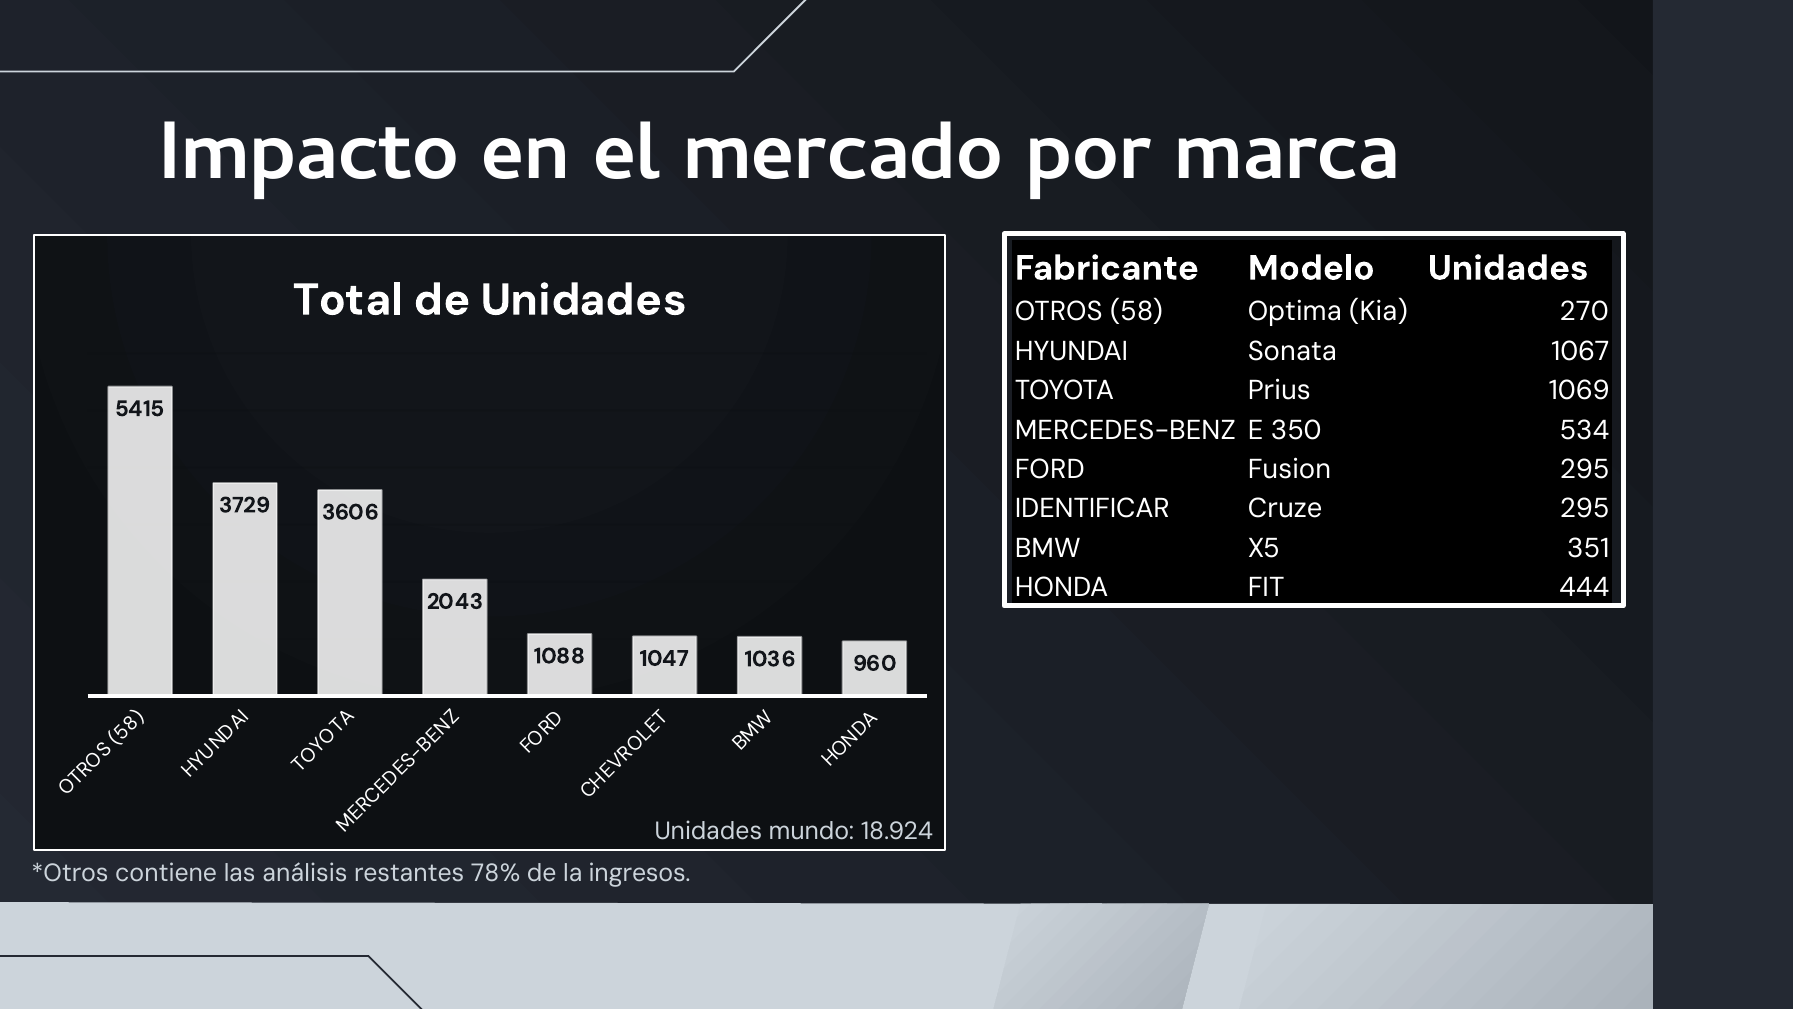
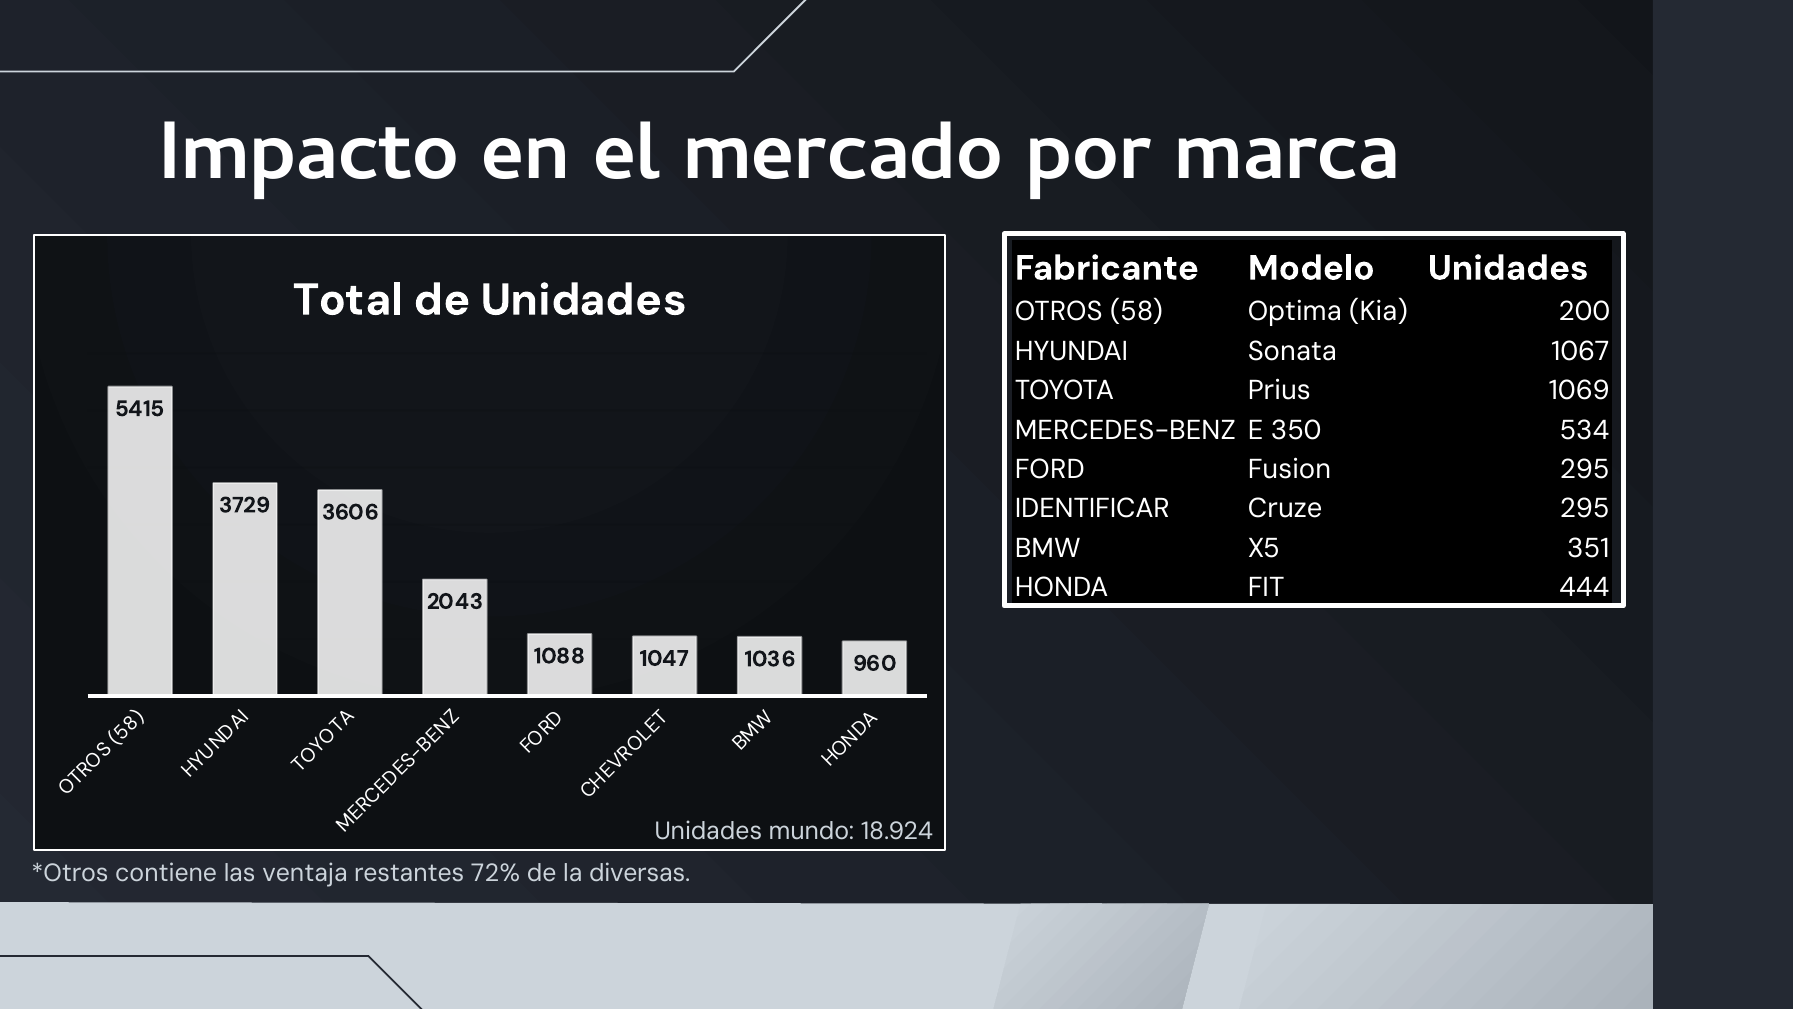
270: 270 -> 200
análisis: análisis -> ventaja
78%: 78% -> 72%
ingresos: ingresos -> diversas
